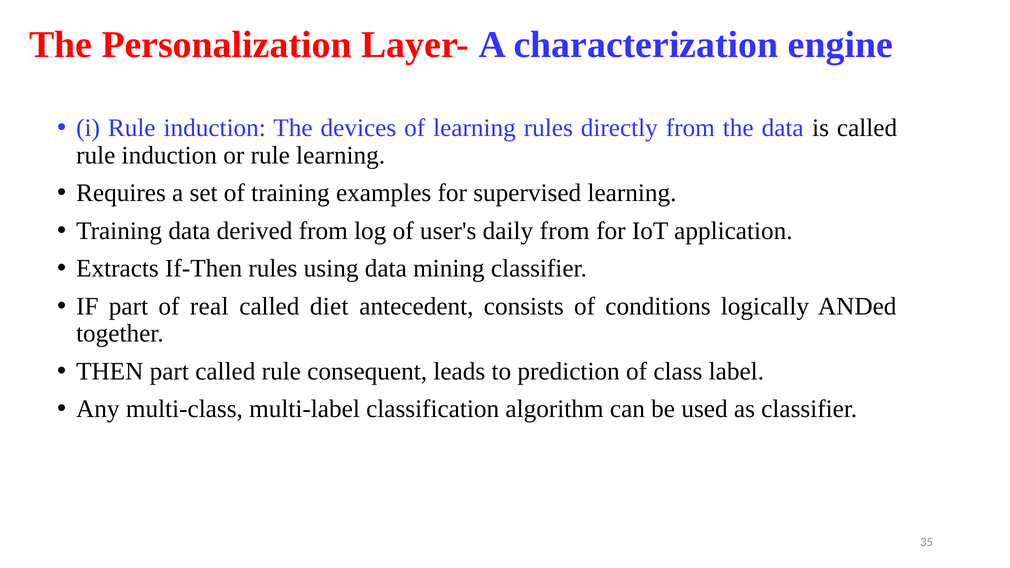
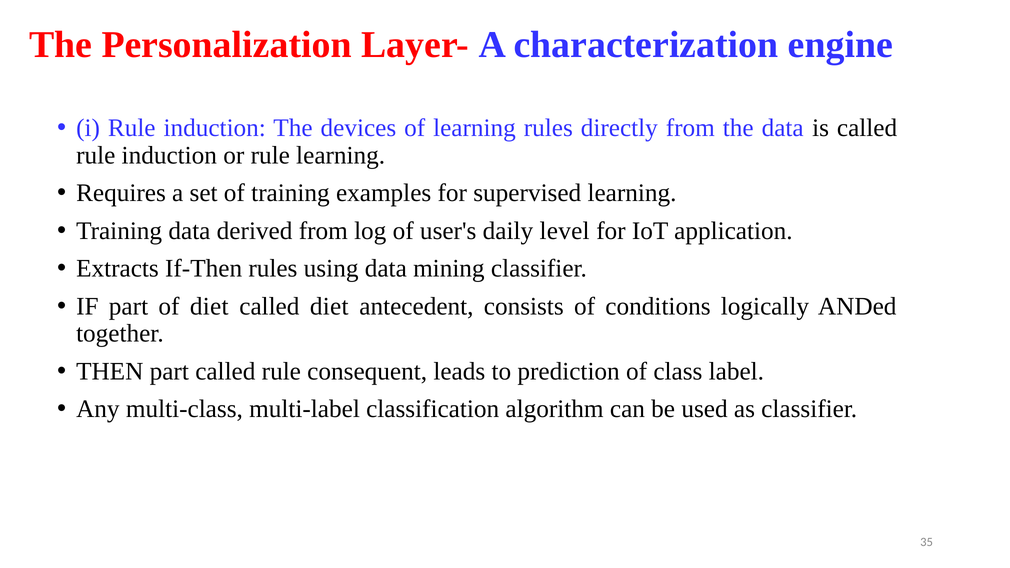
daily from: from -> level
of real: real -> diet
